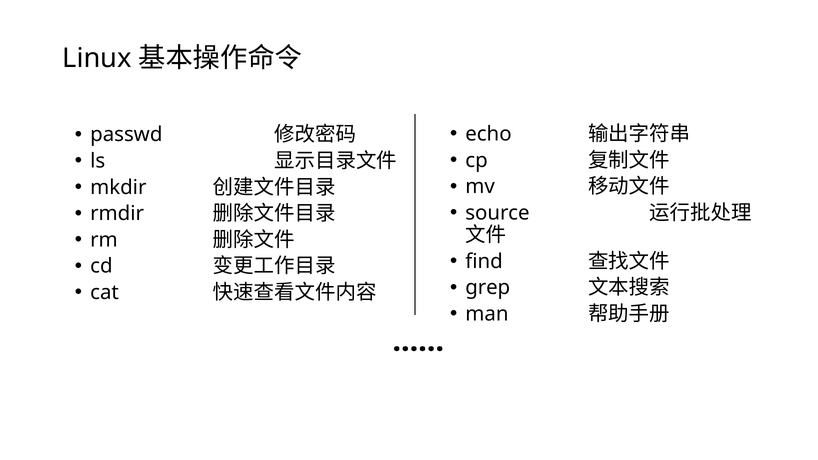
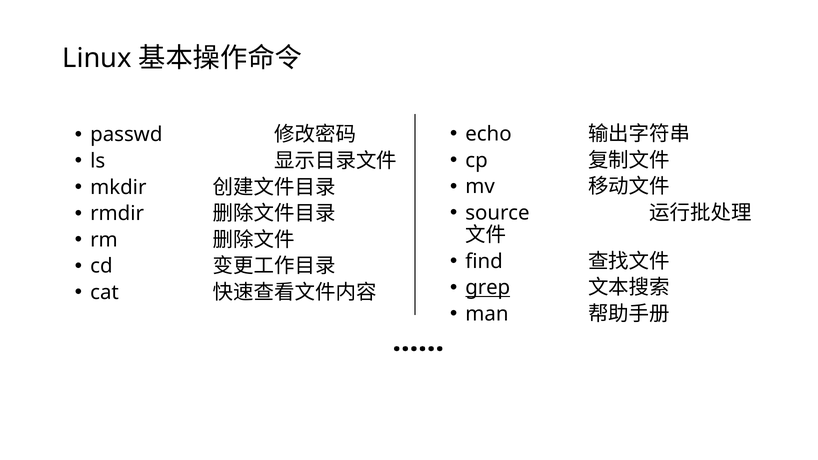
grep underline: none -> present
